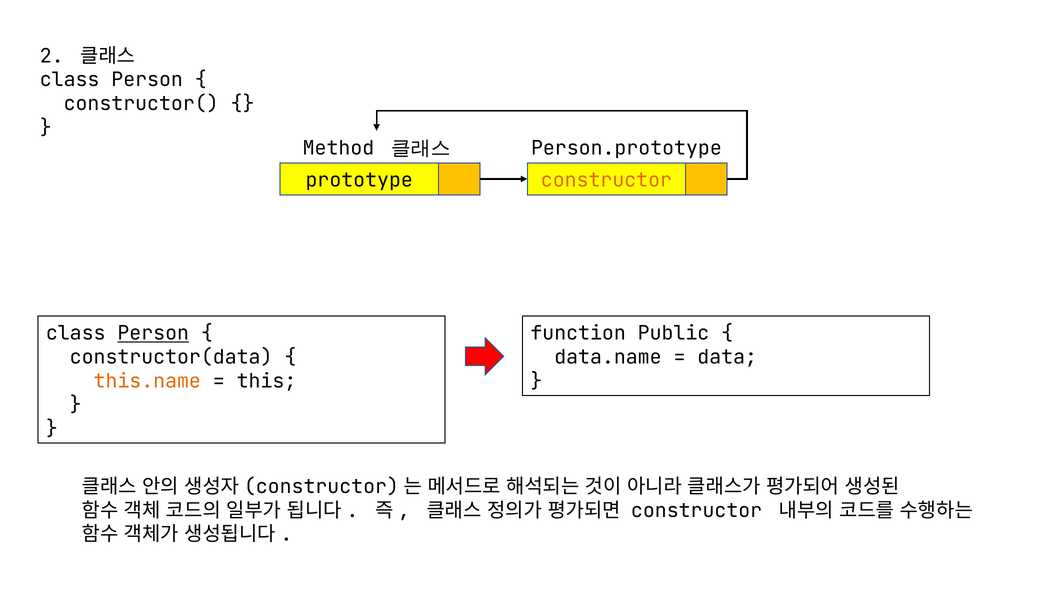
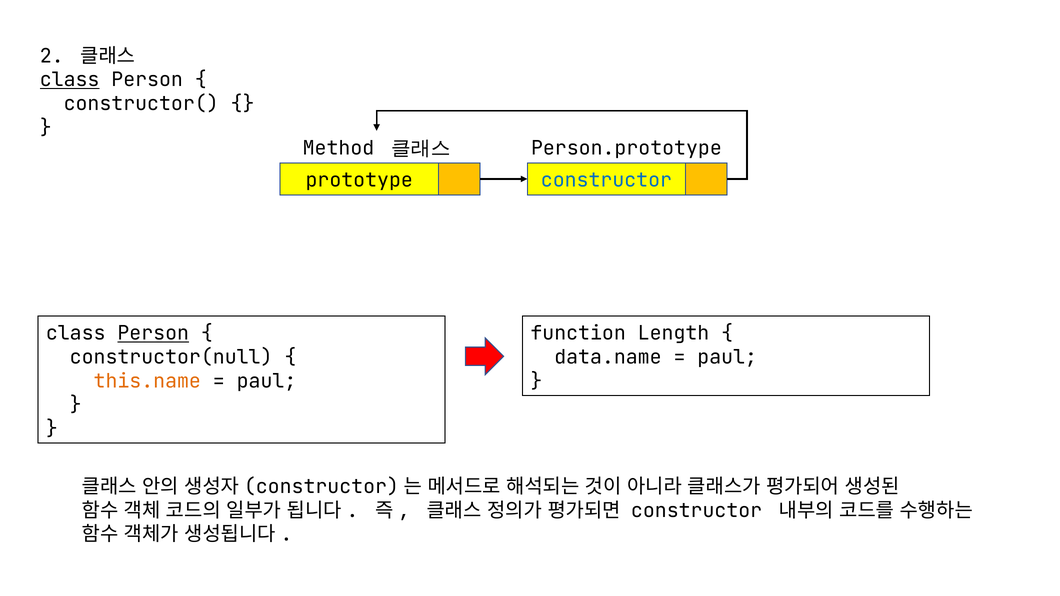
class at (70, 80) underline: none -> present
constructor at (606, 180) colour: orange -> blue
Public: Public -> Length
constructor(data: constructor(data -> constructor(null
data at (727, 357): data -> paul
this at (266, 381): this -> paul
